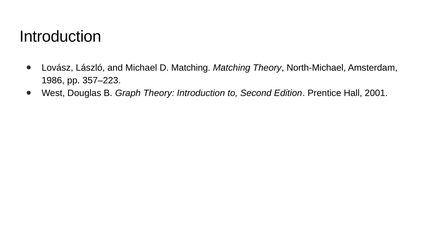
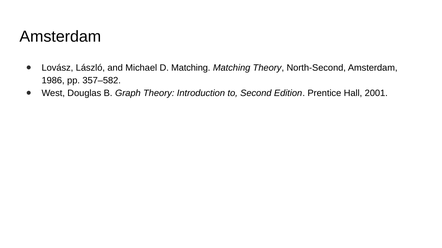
Introduction at (60, 37): Introduction -> Amsterdam
North-Michael: North-Michael -> North-Second
357–223: 357–223 -> 357–582
